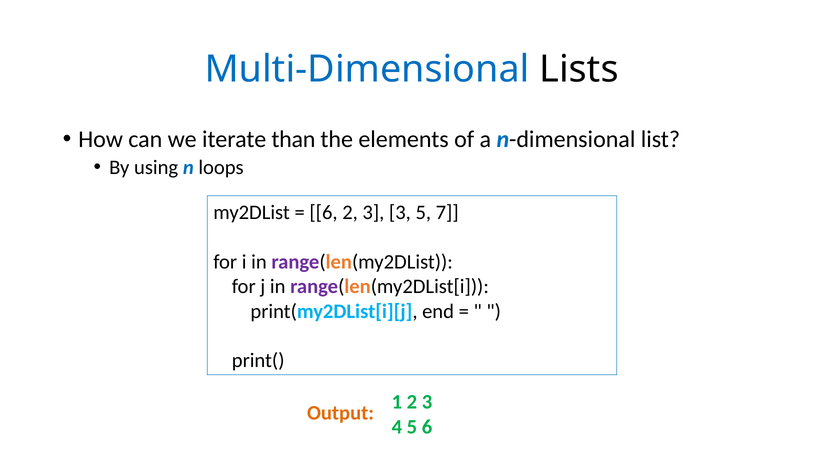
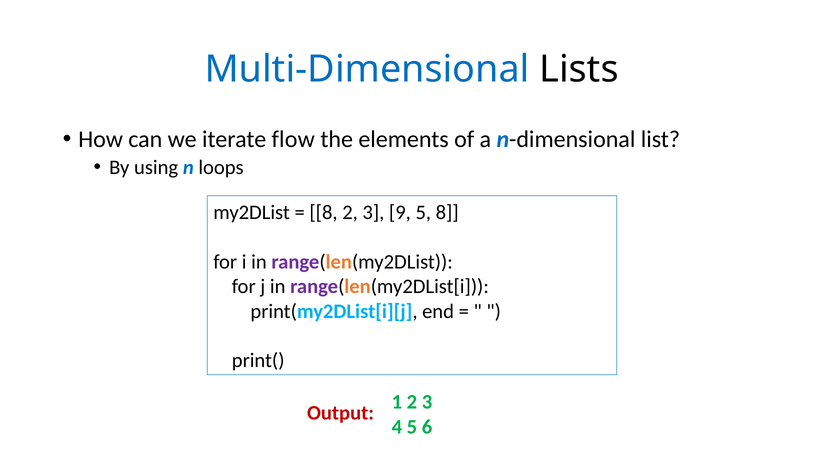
than: than -> flow
6 at (324, 213): 6 -> 8
3 3: 3 -> 9
5 7: 7 -> 8
Output colour: orange -> red
